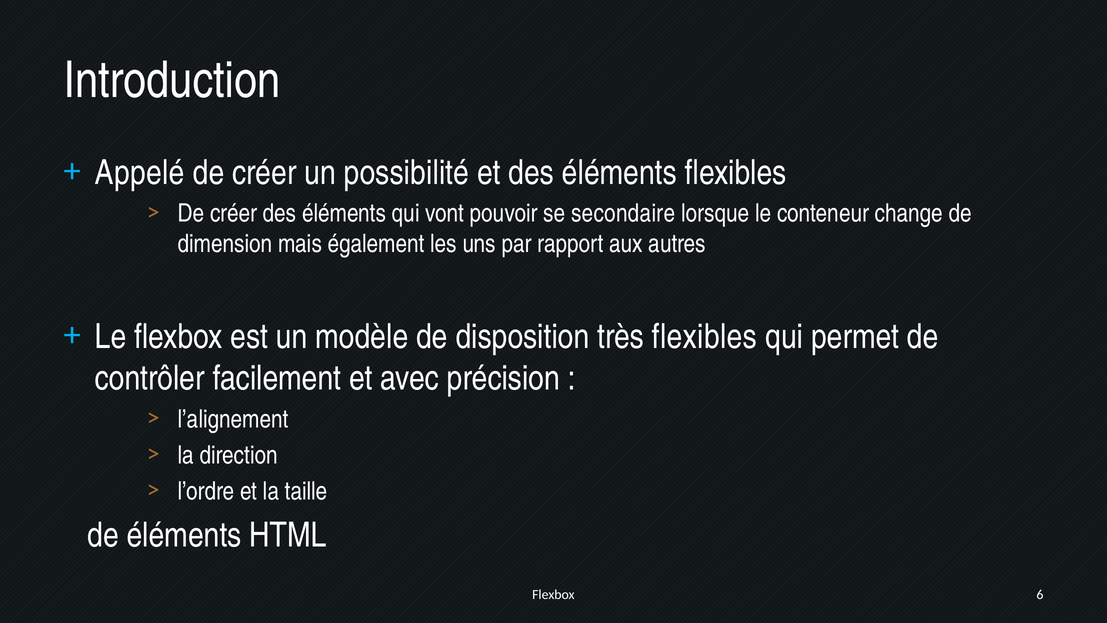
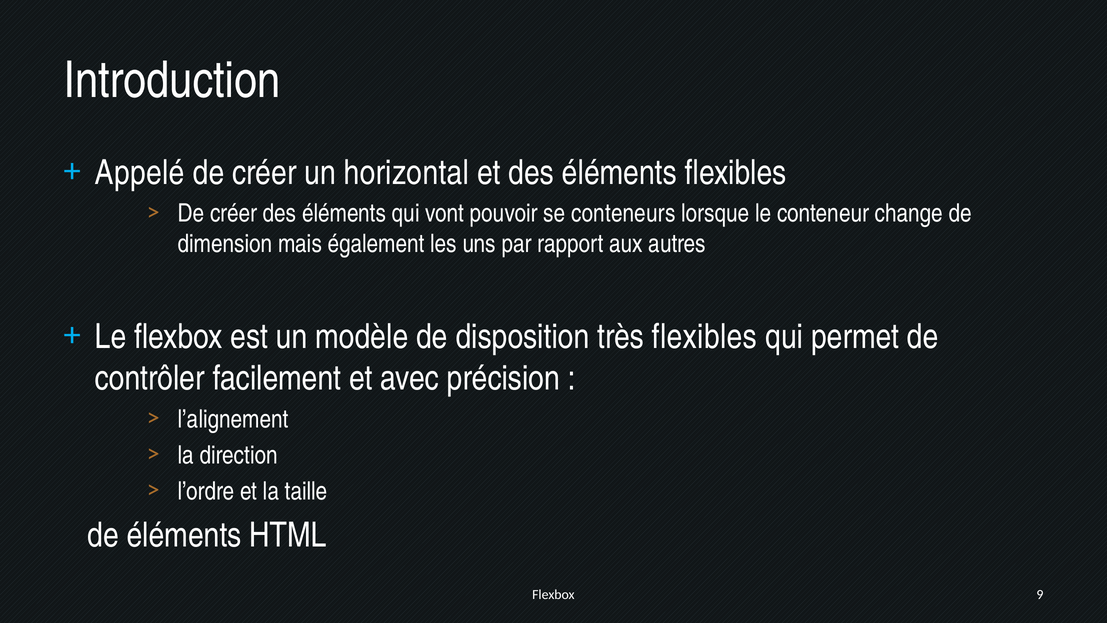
possibilité: possibilité -> horizontal
secondaire: secondaire -> conteneurs
6: 6 -> 9
